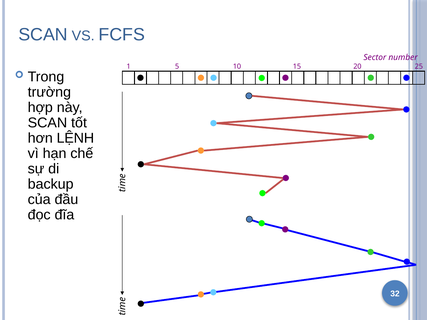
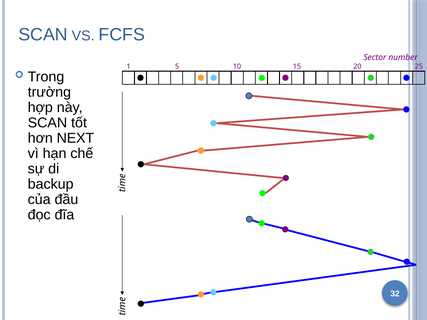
LỆNH: LỆNH -> NEXT
